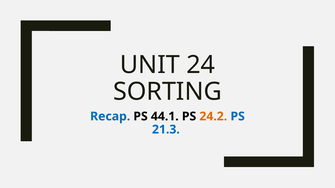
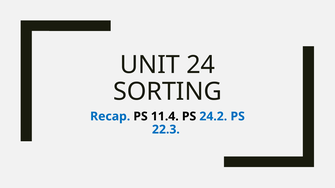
44.1: 44.1 -> 11.4
24.2 colour: orange -> blue
21.3: 21.3 -> 22.3
